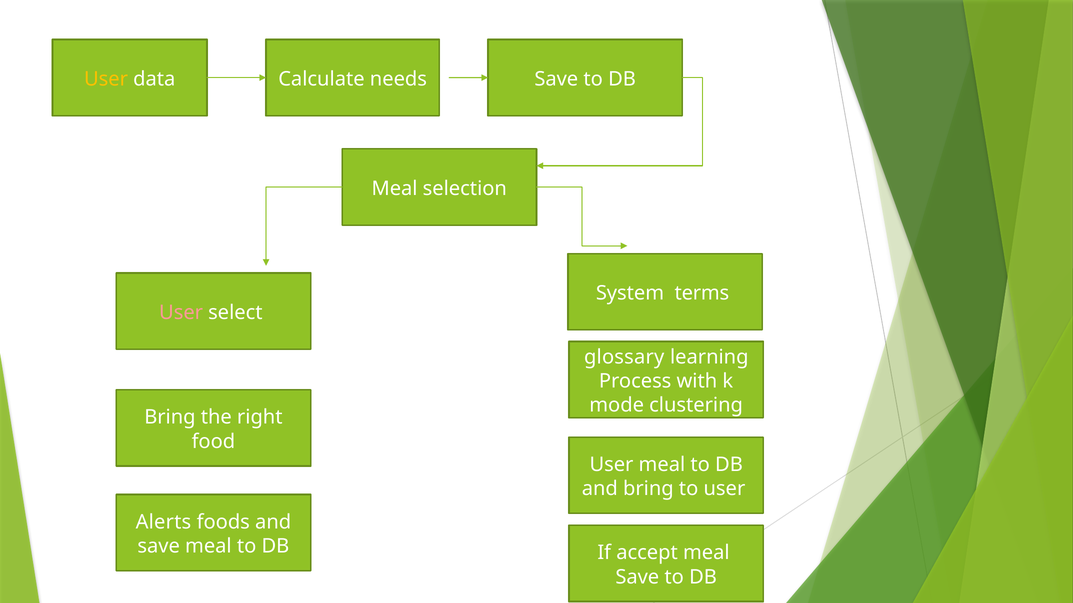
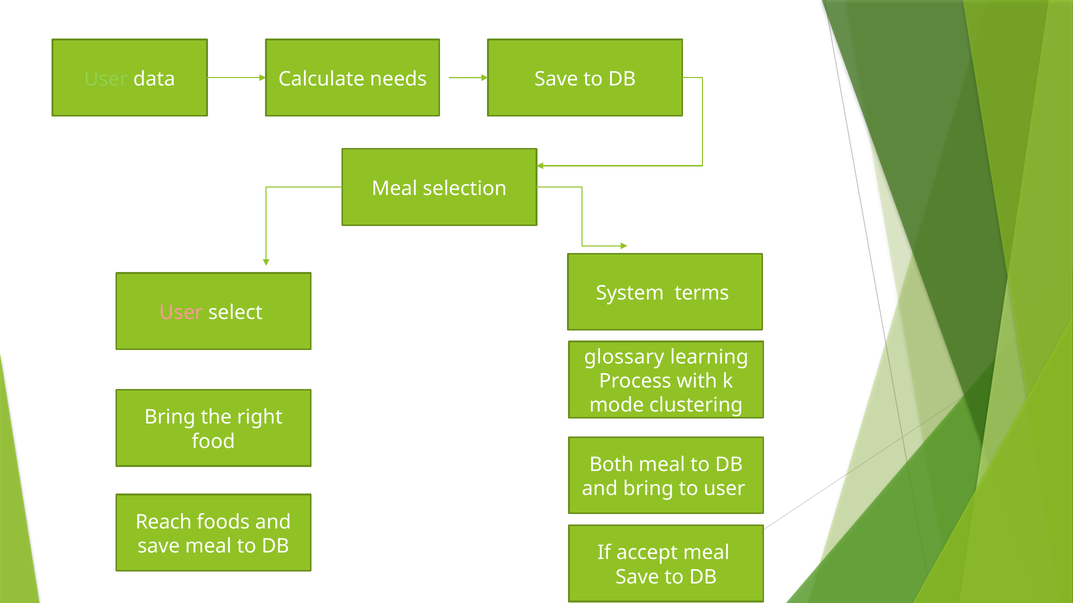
User at (106, 79) colour: yellow -> light green
User at (611, 465): User -> Both
Alerts: Alerts -> Reach
